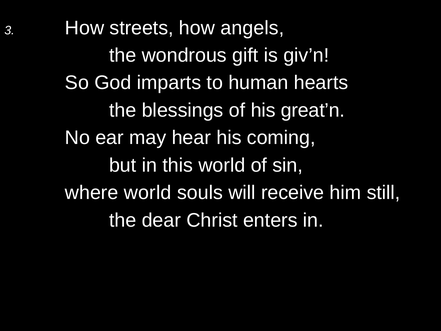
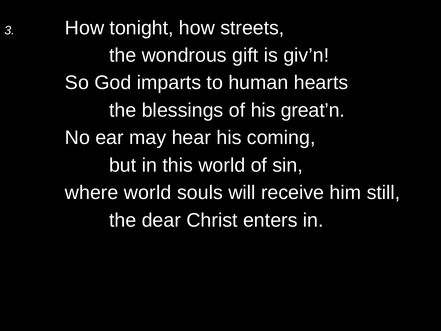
streets: streets -> tonight
angels: angels -> streets
